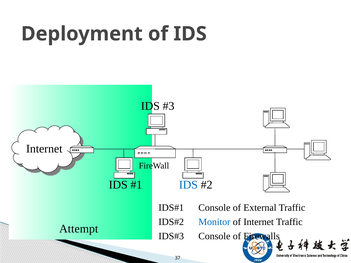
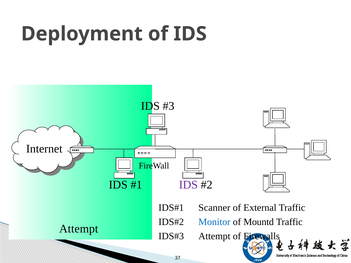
IDS at (188, 185) colour: blue -> purple
Console at (214, 208): Console -> Scanner
of Internet: Internet -> Mountd
Console at (214, 236): Console -> Attempt
